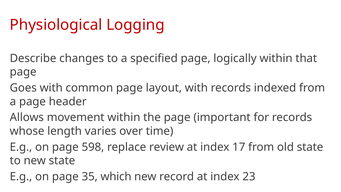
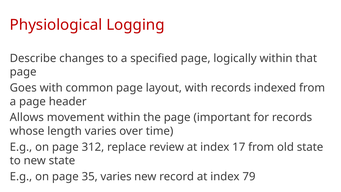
598: 598 -> 312
35 which: which -> varies
23: 23 -> 79
